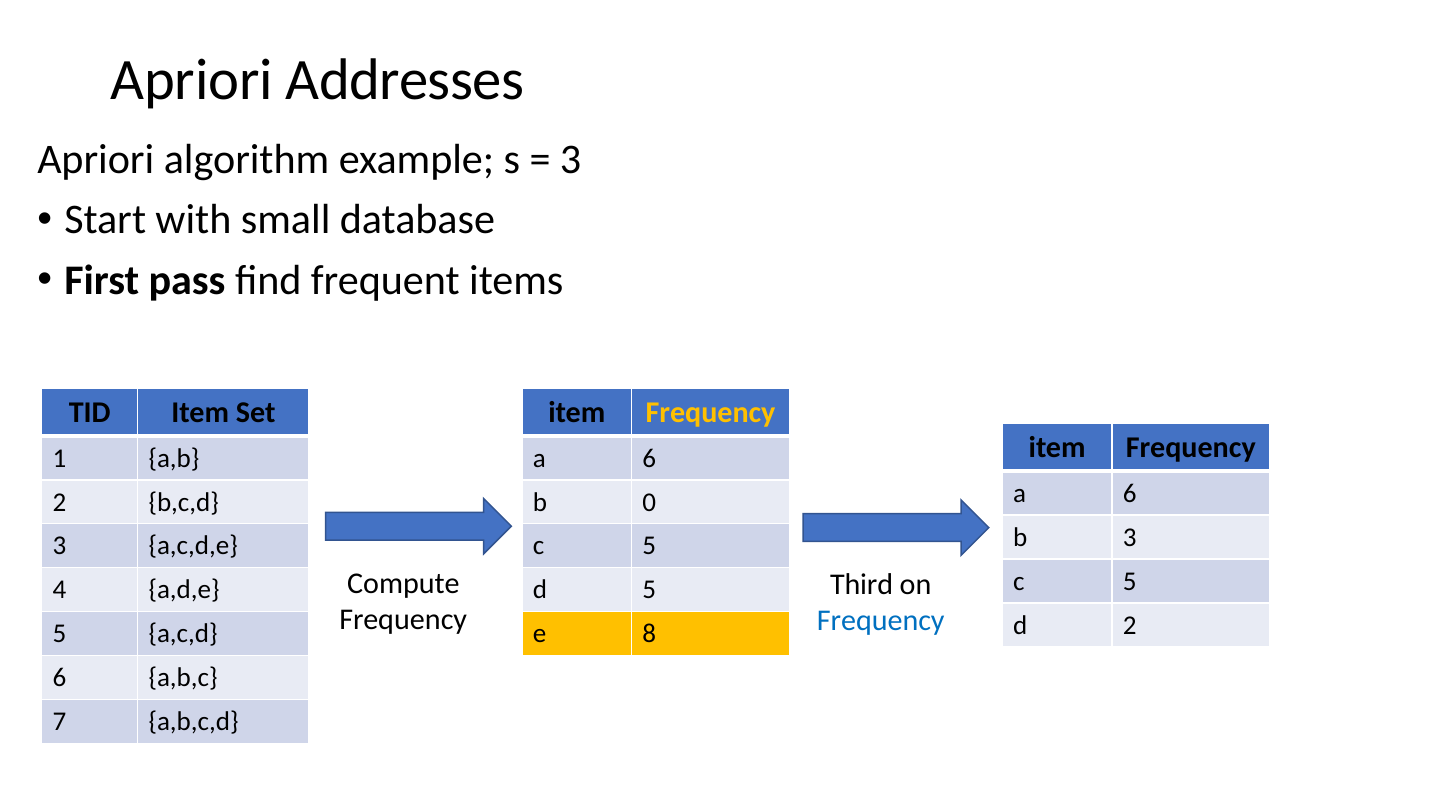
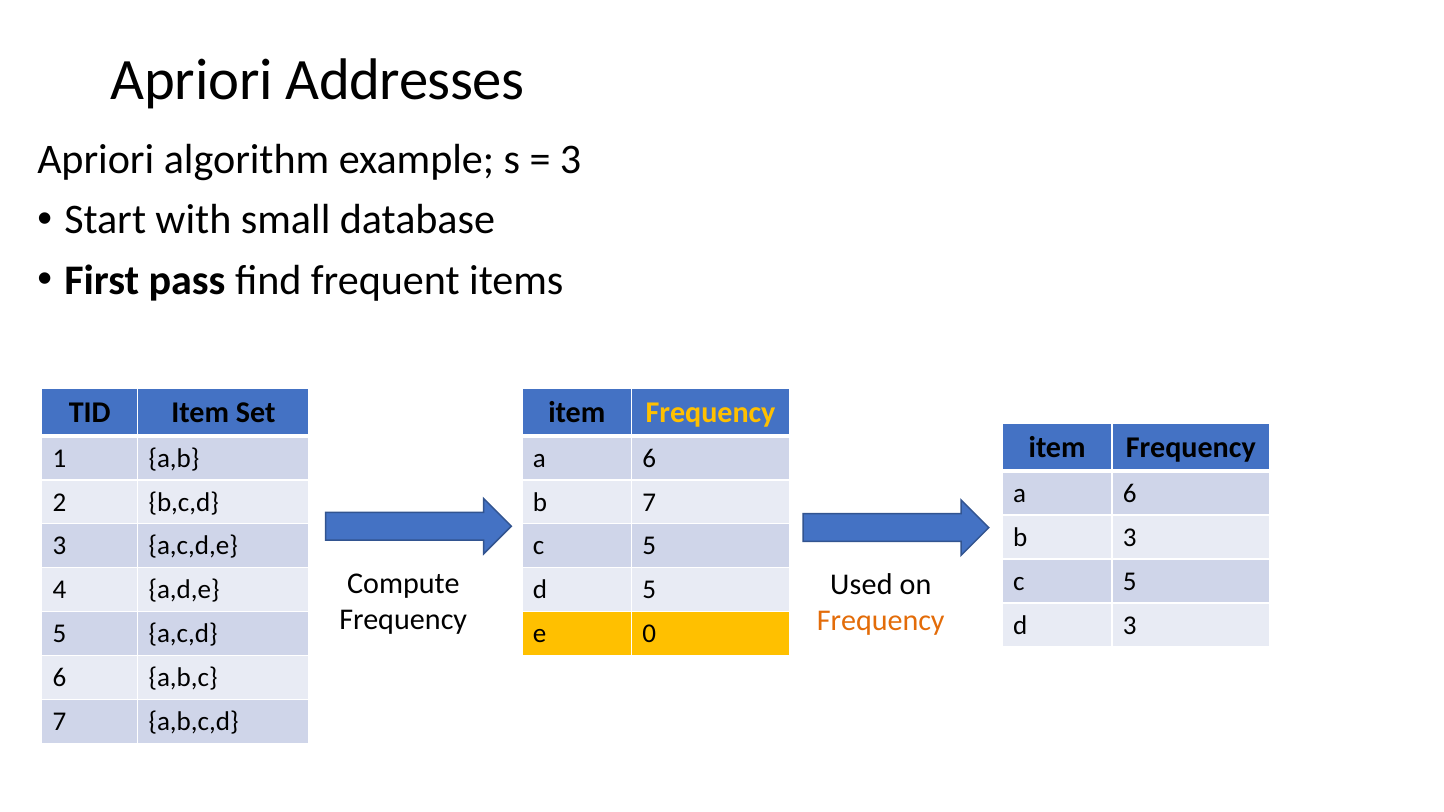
b 0: 0 -> 7
Third: Third -> Used
Frequency at (881, 621) colour: blue -> orange
d 2: 2 -> 3
8: 8 -> 0
